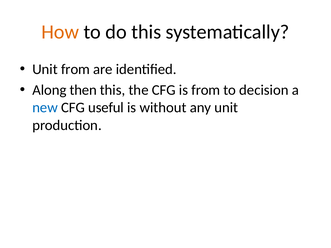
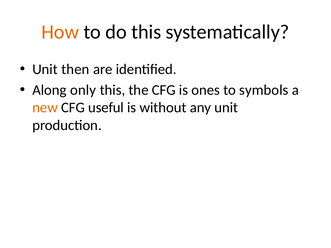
Unit from: from -> then
then: then -> only
is from: from -> ones
decision: decision -> symbols
new colour: blue -> orange
